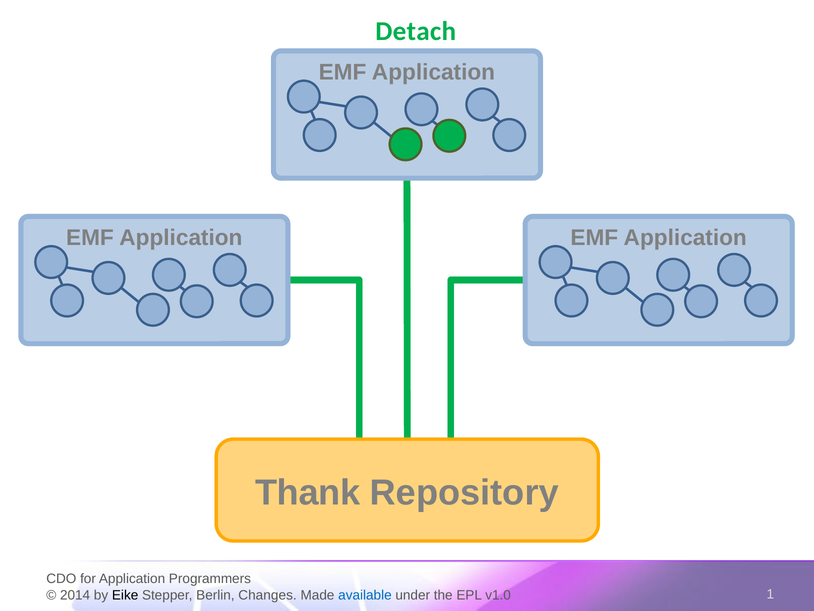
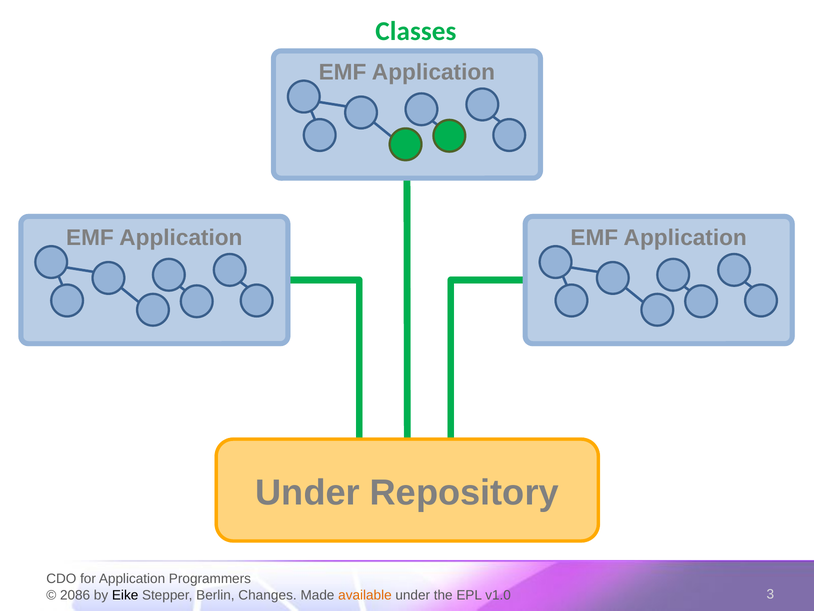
Detach: Detach -> Classes
Thank at (308, 492): Thank -> Under
2014: 2014 -> 2086
available colour: blue -> orange
1: 1 -> 3
